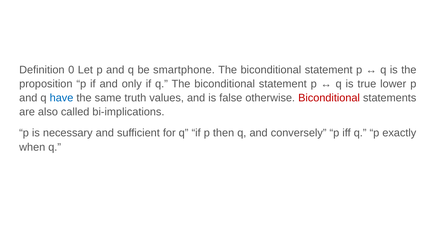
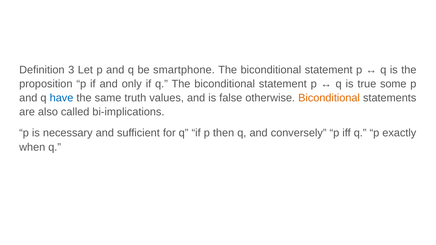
0: 0 -> 3
lower: lower -> some
Biconditional at (329, 98) colour: red -> orange
